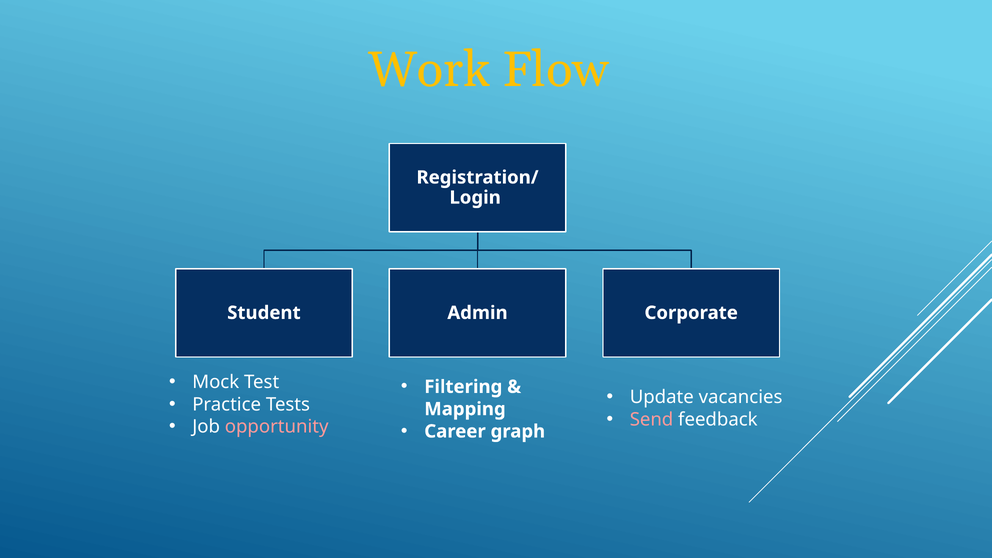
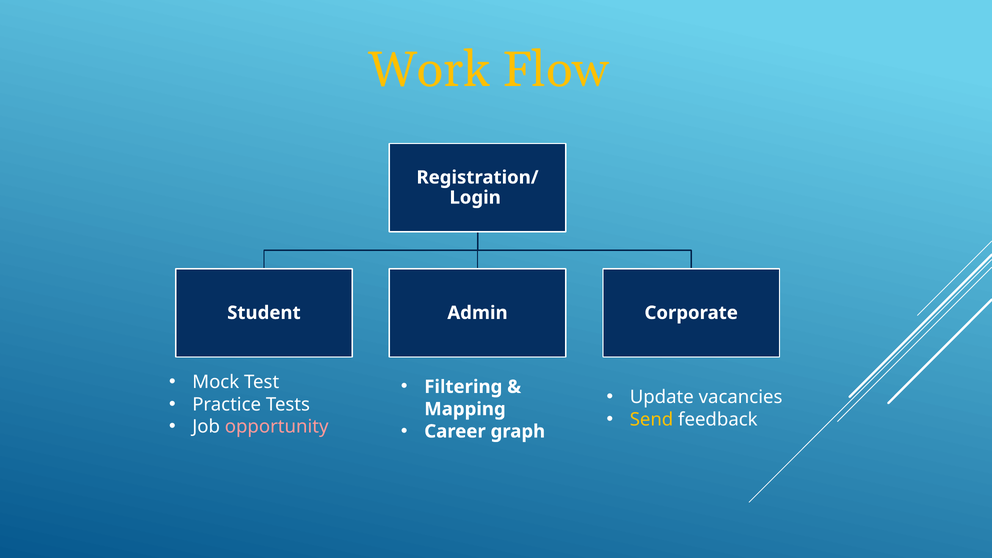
Send colour: pink -> yellow
